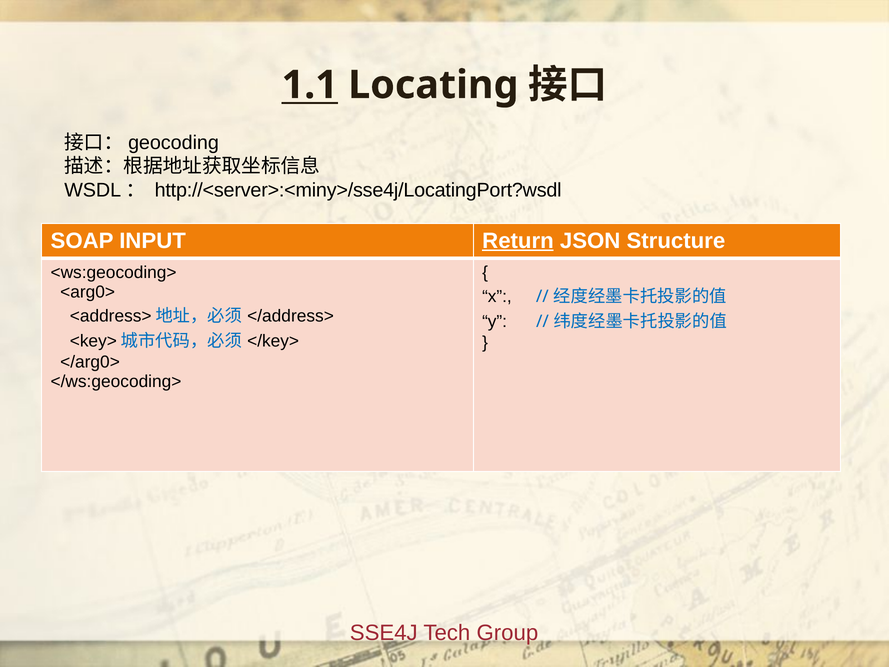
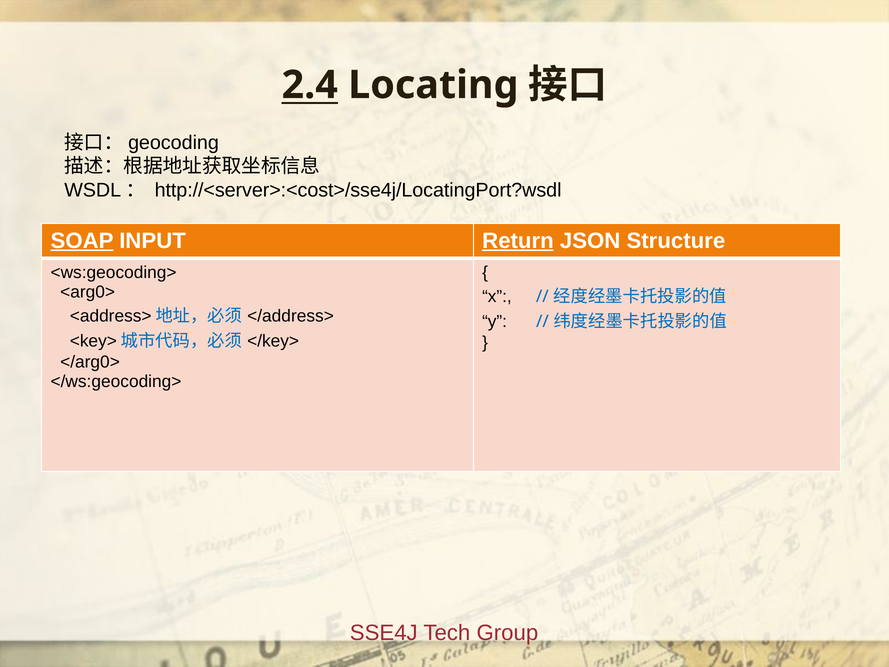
1.1: 1.1 -> 2.4
http://<server>:<miny>/sse4j/LocatingPort?wsdl: http://<server>:<miny>/sse4j/LocatingPort?wsdl -> http://<server>:<cost>/sse4j/LocatingPort?wsdl
SOAP underline: none -> present
